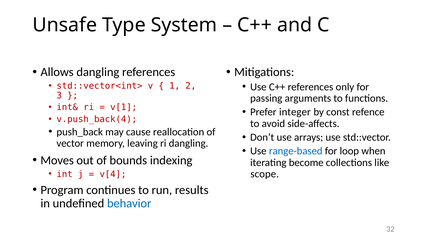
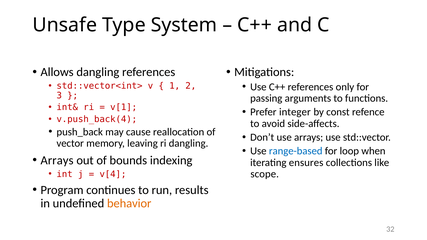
Moves at (57, 160): Moves -> Arrays
become: become -> ensures
behavior colour: blue -> orange
